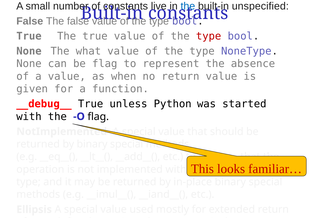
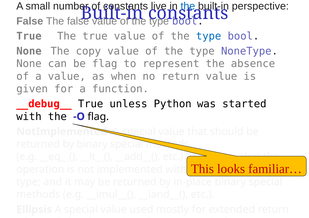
unspecified: unspecified -> perspective
type at (209, 36) colour: red -> blue
what: what -> copy
